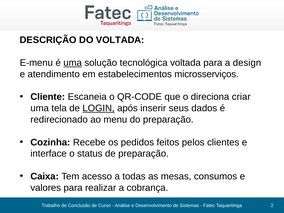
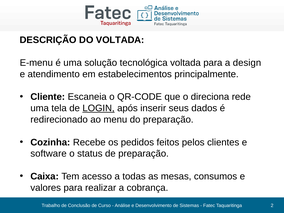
uma at (73, 63) underline: present -> none
microsserviços: microsserviços -> principalmente
criar: criar -> rede
interface: interface -> software
